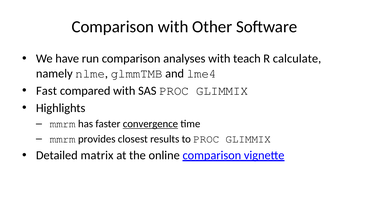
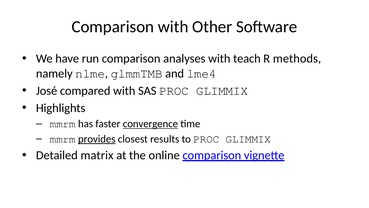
calculate: calculate -> methods
Fast: Fast -> José
provides underline: none -> present
